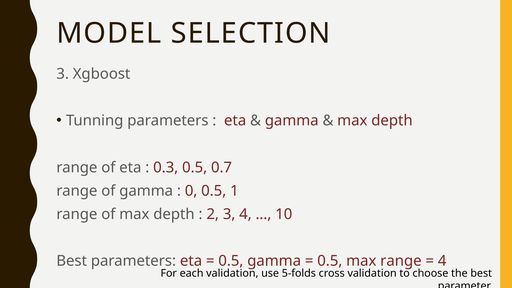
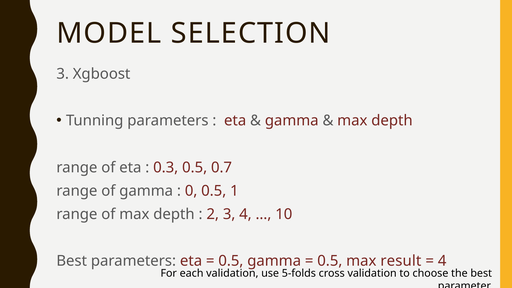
max range: range -> result
